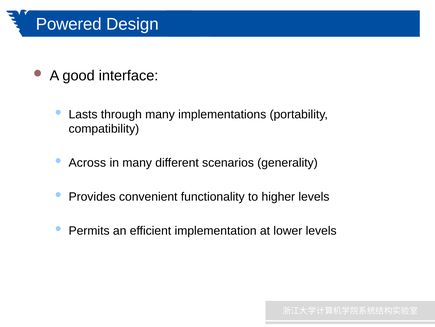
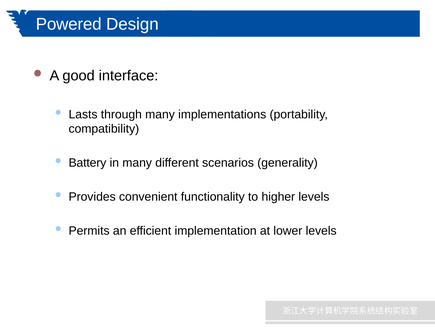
Across: Across -> Battery
